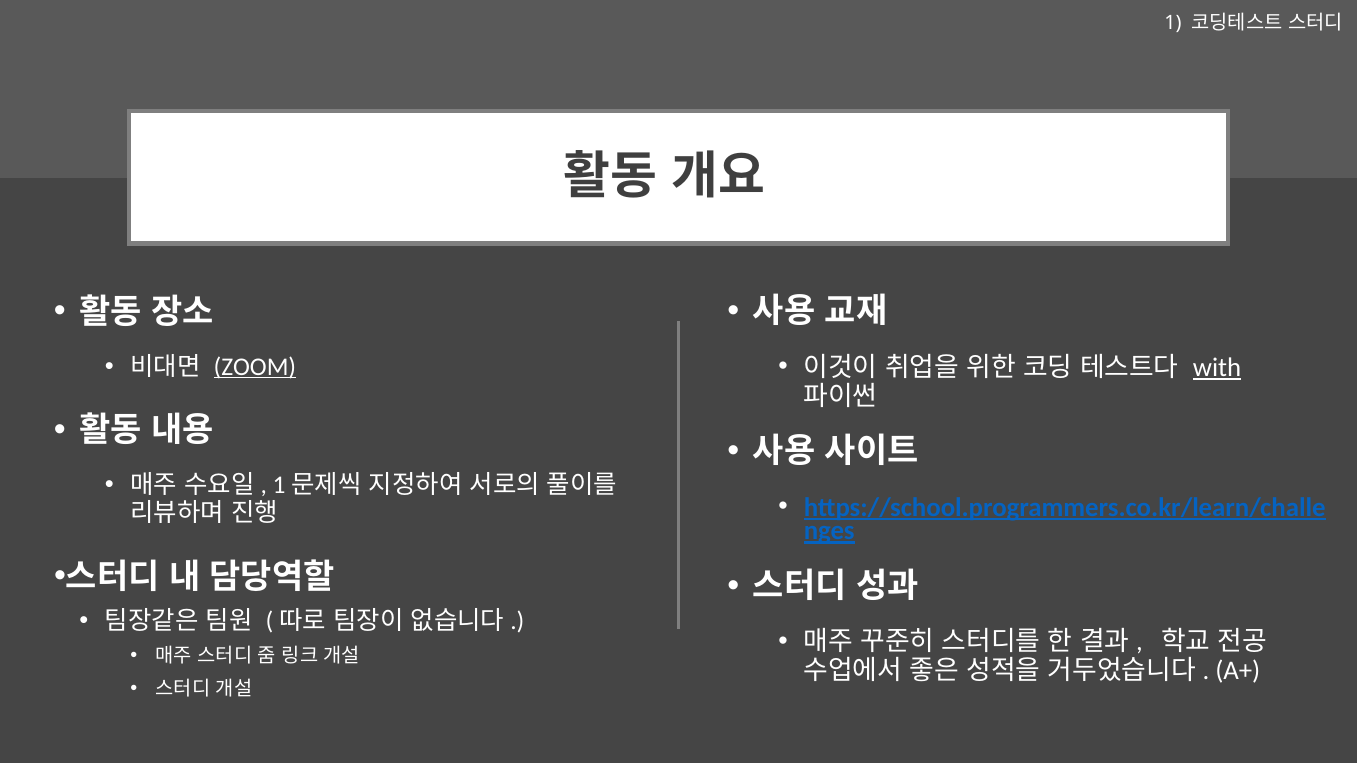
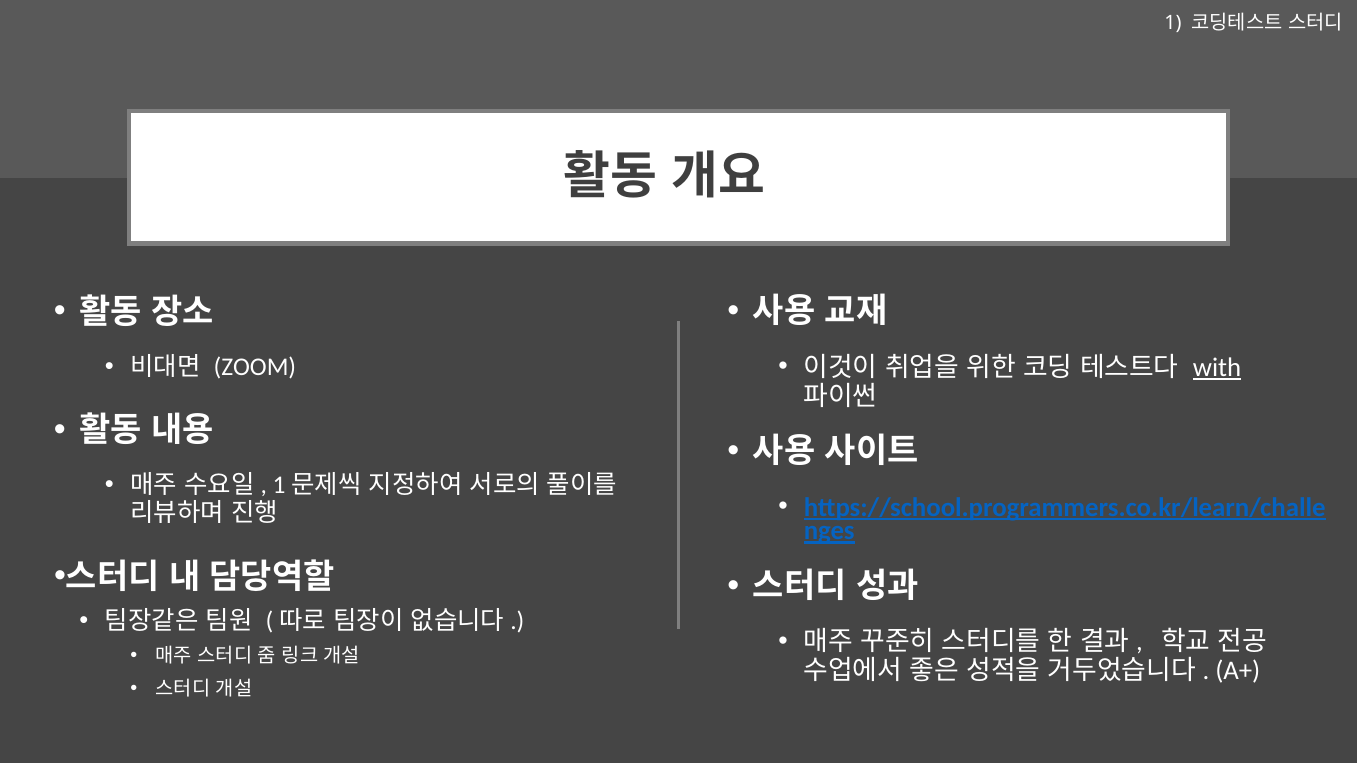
ZOOM underline: present -> none
